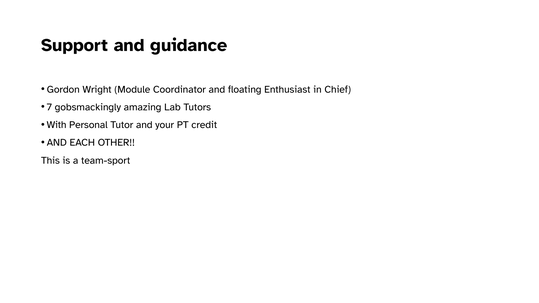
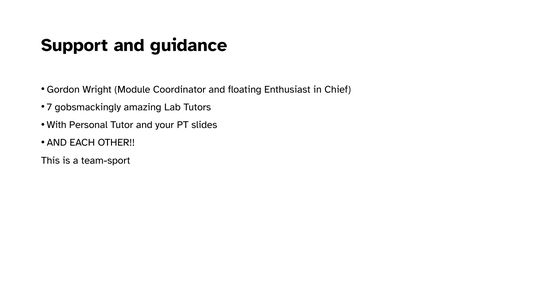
credit: credit -> slides
